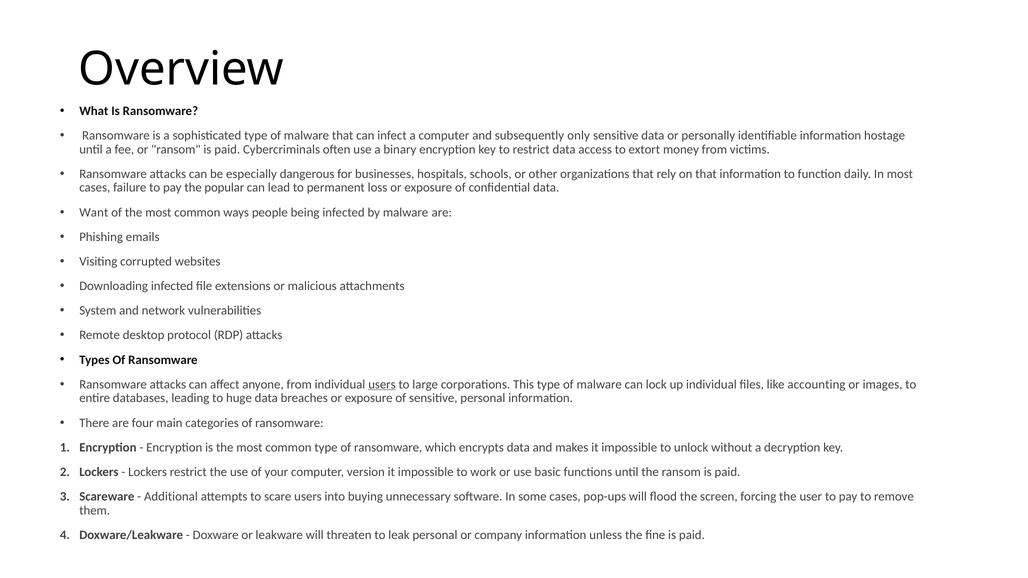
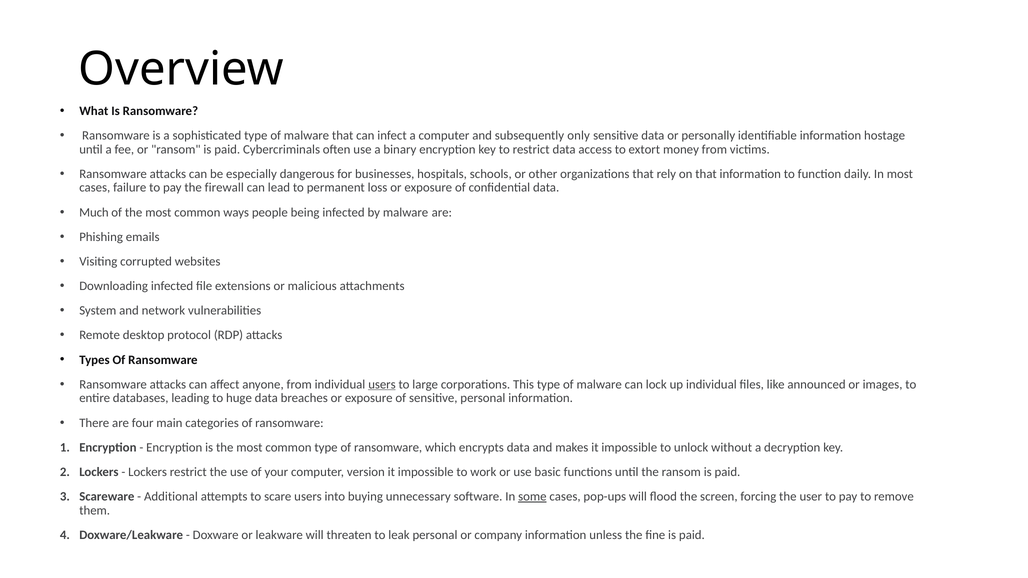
popular: popular -> firewall
Want: Want -> Much
accounting: accounting -> announced
some underline: none -> present
